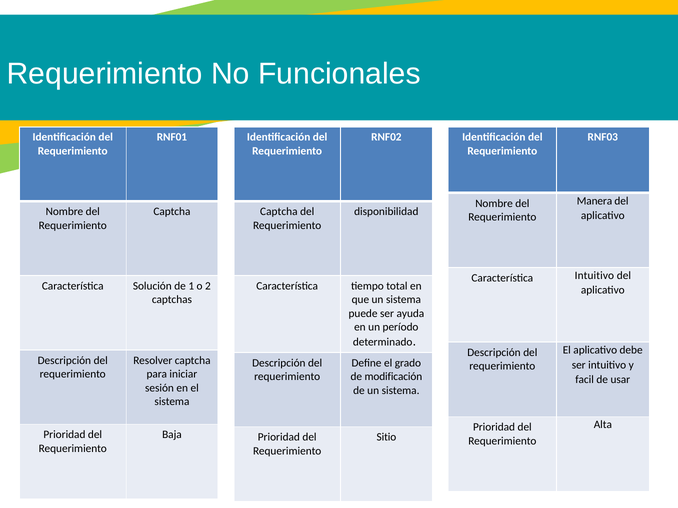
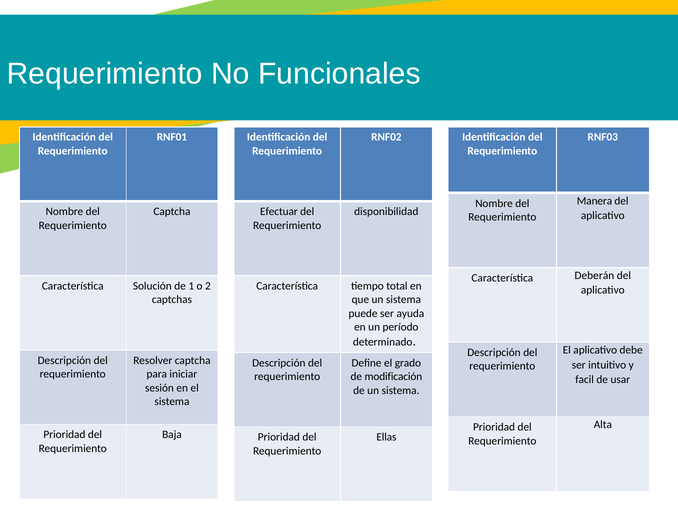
Captcha at (279, 212): Captcha -> Efectuar
Característica Intuitivo: Intuitivo -> Deberán
Sitio: Sitio -> Ellas
